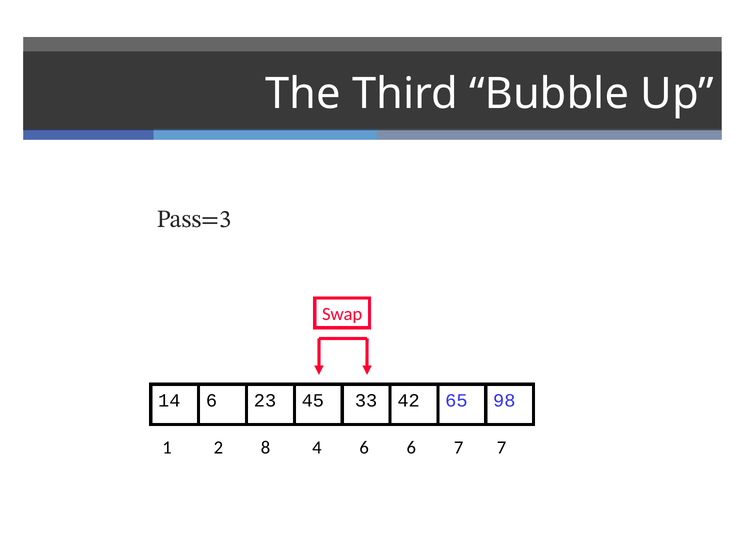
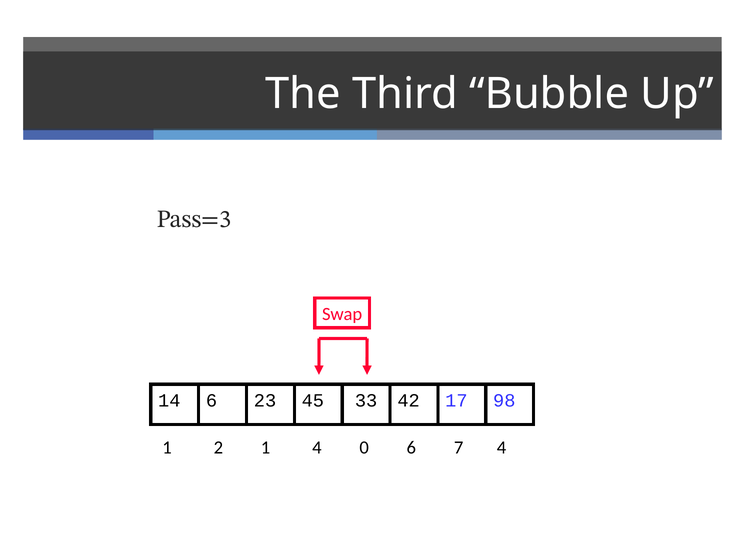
65: 65 -> 17
2 8: 8 -> 1
4 6: 6 -> 0
7 7: 7 -> 4
